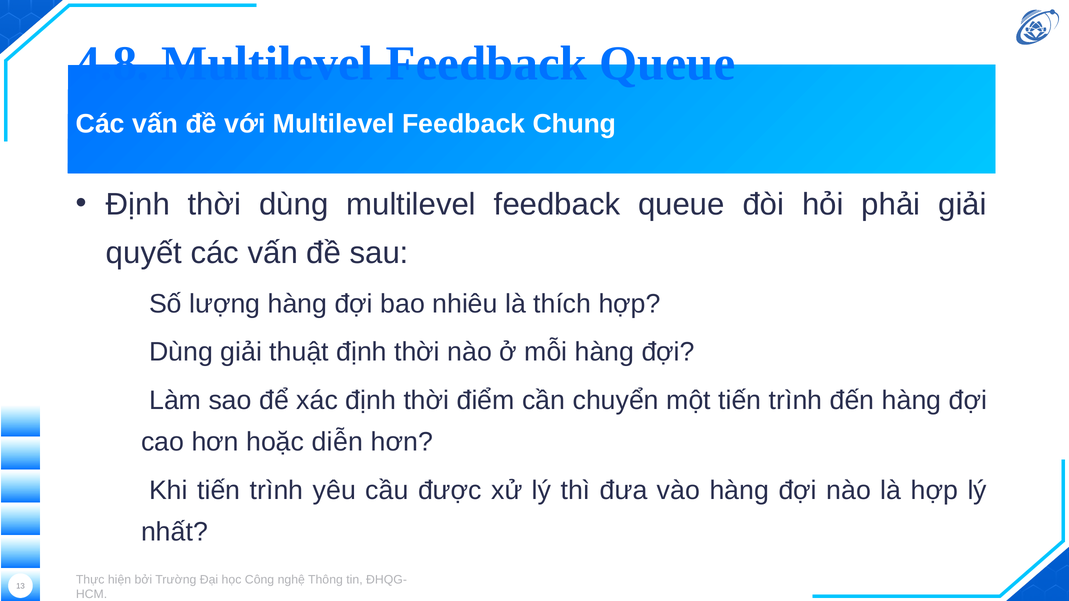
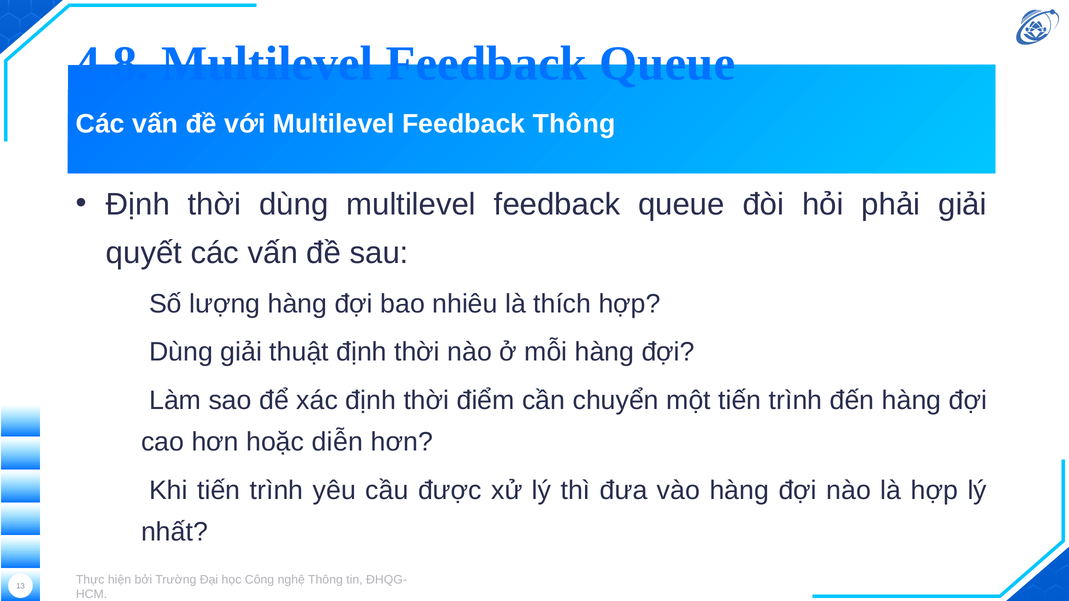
Feedback Chung: Chung -> Thông
